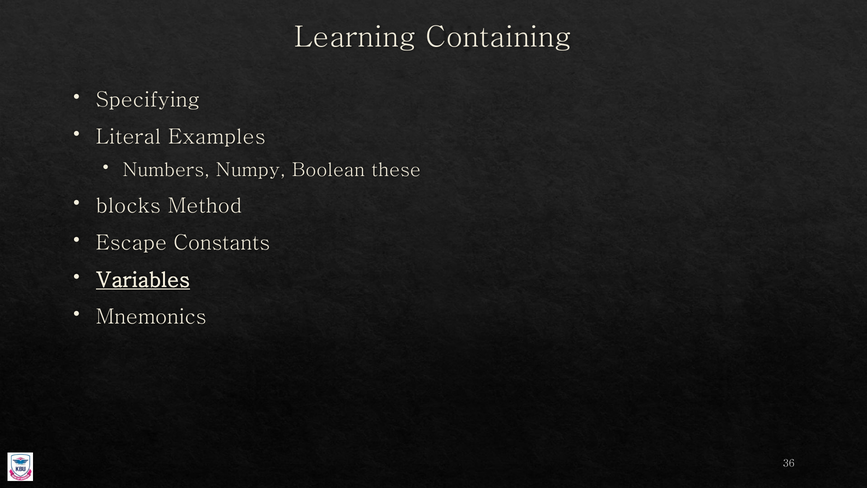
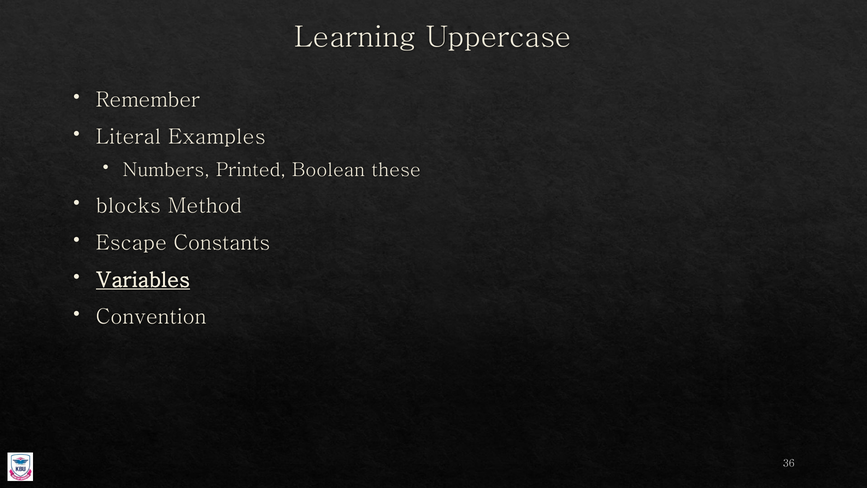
Containing: Containing -> Uppercase
Specifying: Specifying -> Remember
Numpy: Numpy -> Printed
Mnemonics: Mnemonics -> Convention
